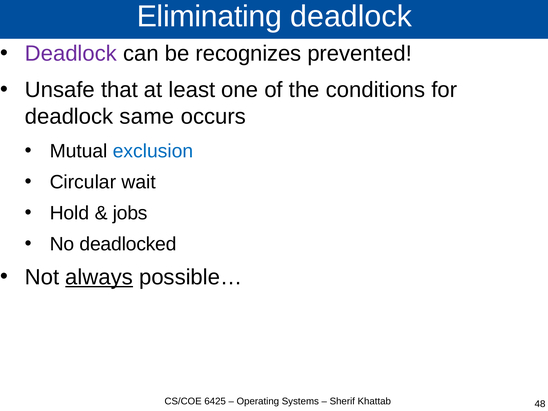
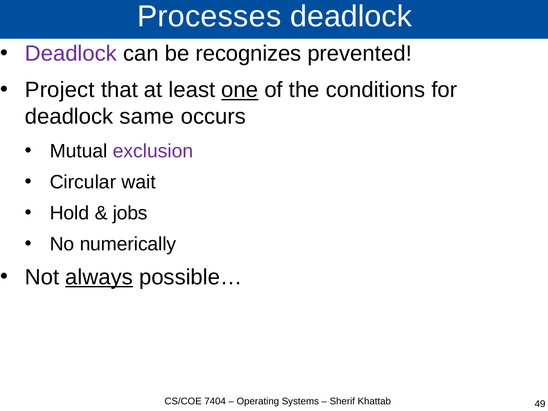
Eliminating: Eliminating -> Processes
Unsafe: Unsafe -> Project
one underline: none -> present
exclusion colour: blue -> purple
deadlocked: deadlocked -> numerically
6425: 6425 -> 7404
48: 48 -> 49
